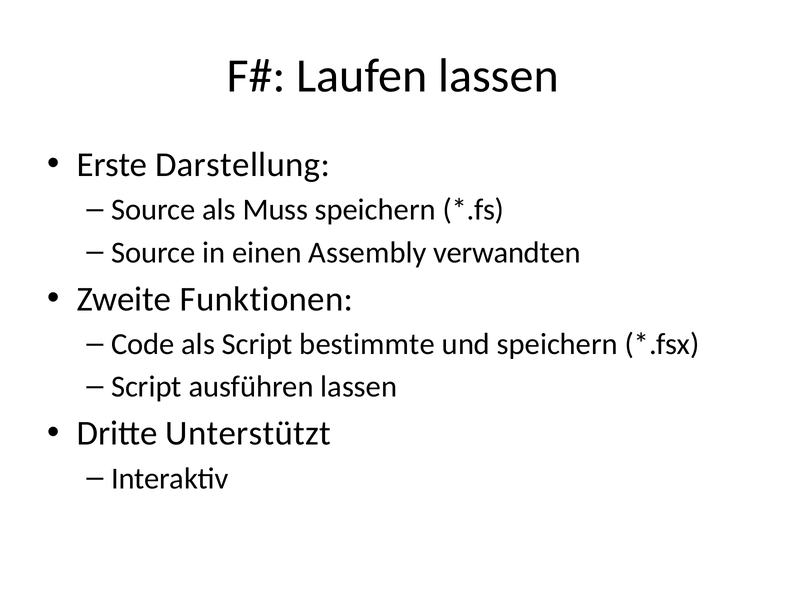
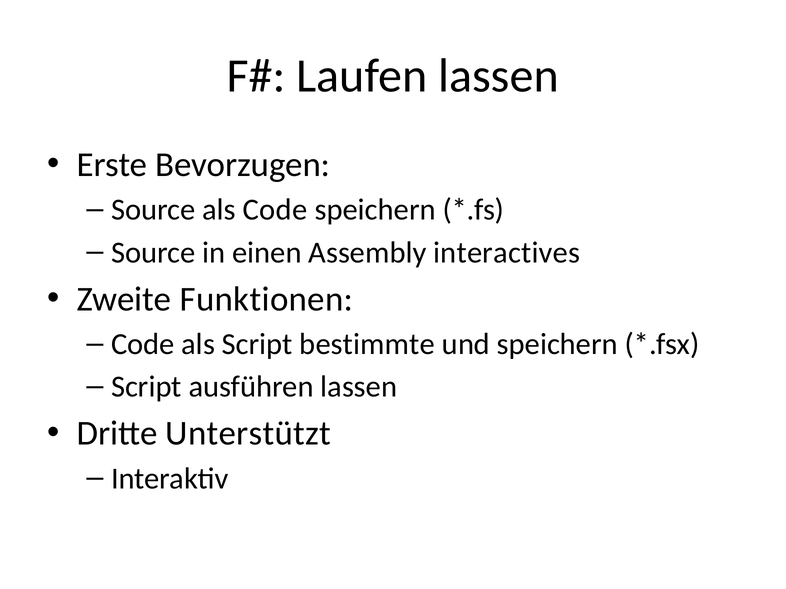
Darstellung: Darstellung -> Bevorzugen
als Muss: Muss -> Code
verwandten: verwandten -> interactives
